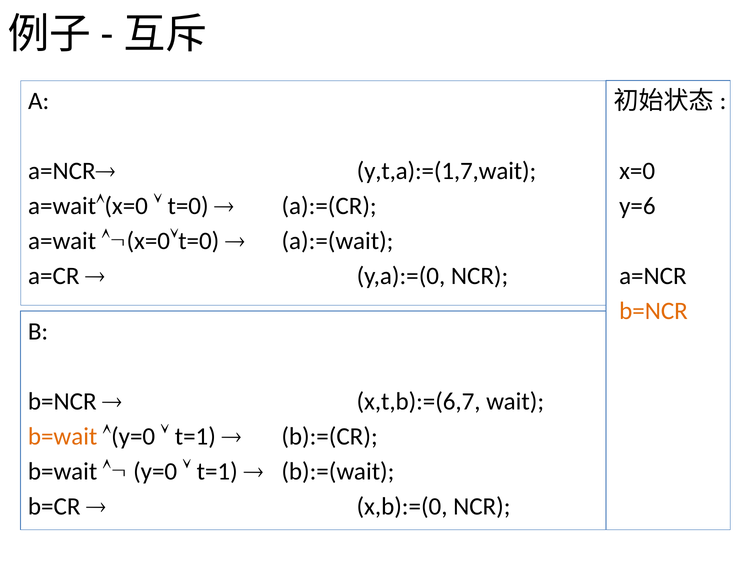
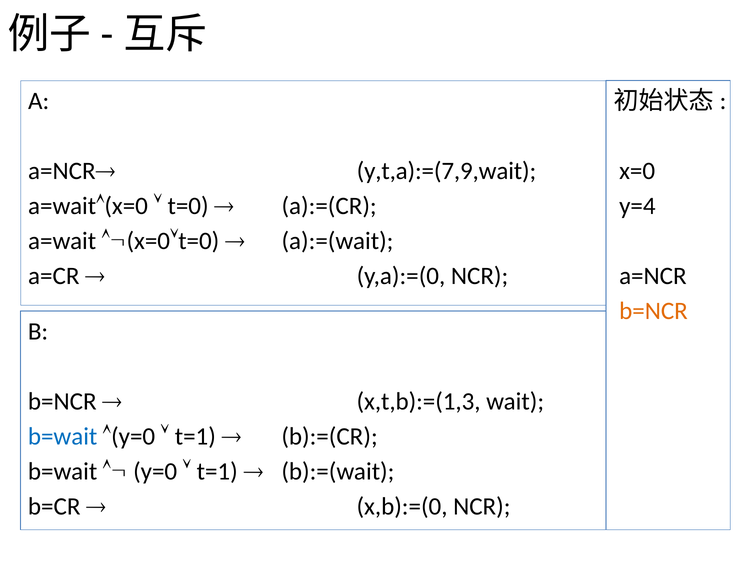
y,t,a):=(1,7,wait: y,t,a):=(1,7,wait -> y,t,a):=(7,9,wait
y=6: y=6 -> y=4
x,t,b):=(6,7: x,t,b):=(6,7 -> x,t,b):=(1,3
b=wait at (63, 437) colour: orange -> blue
